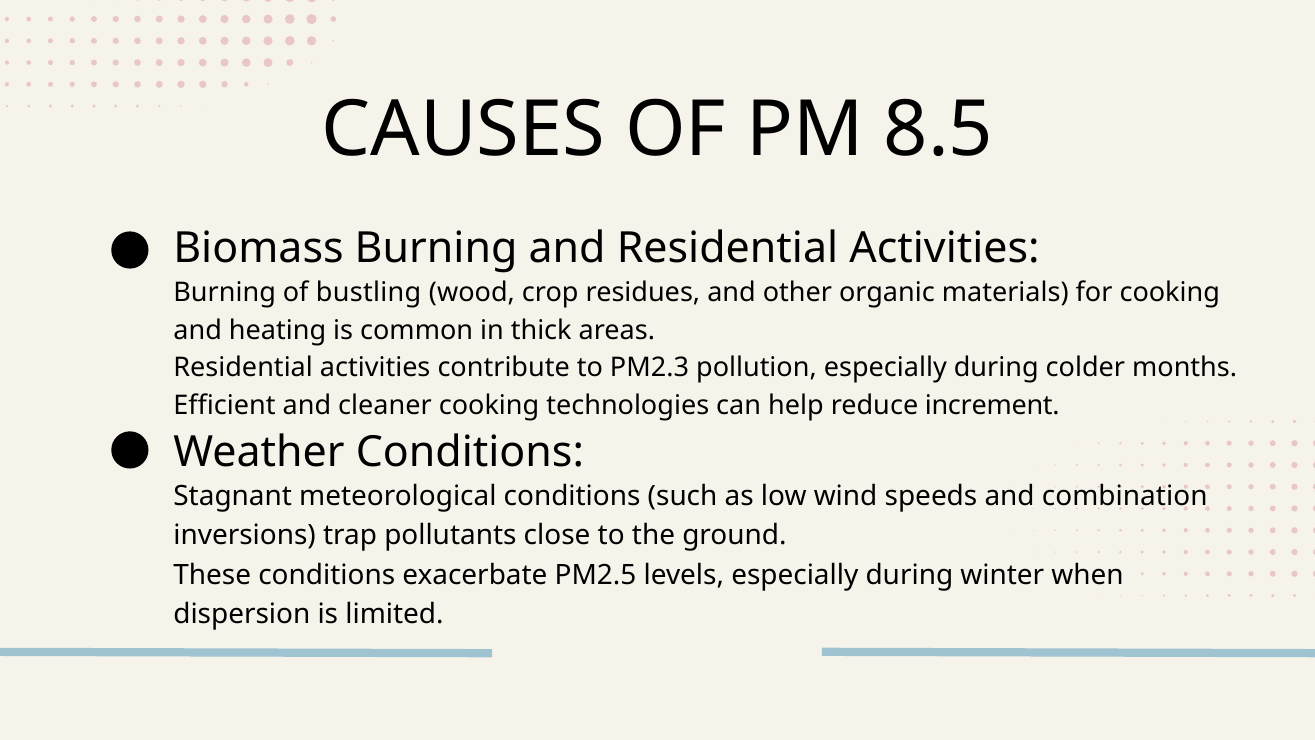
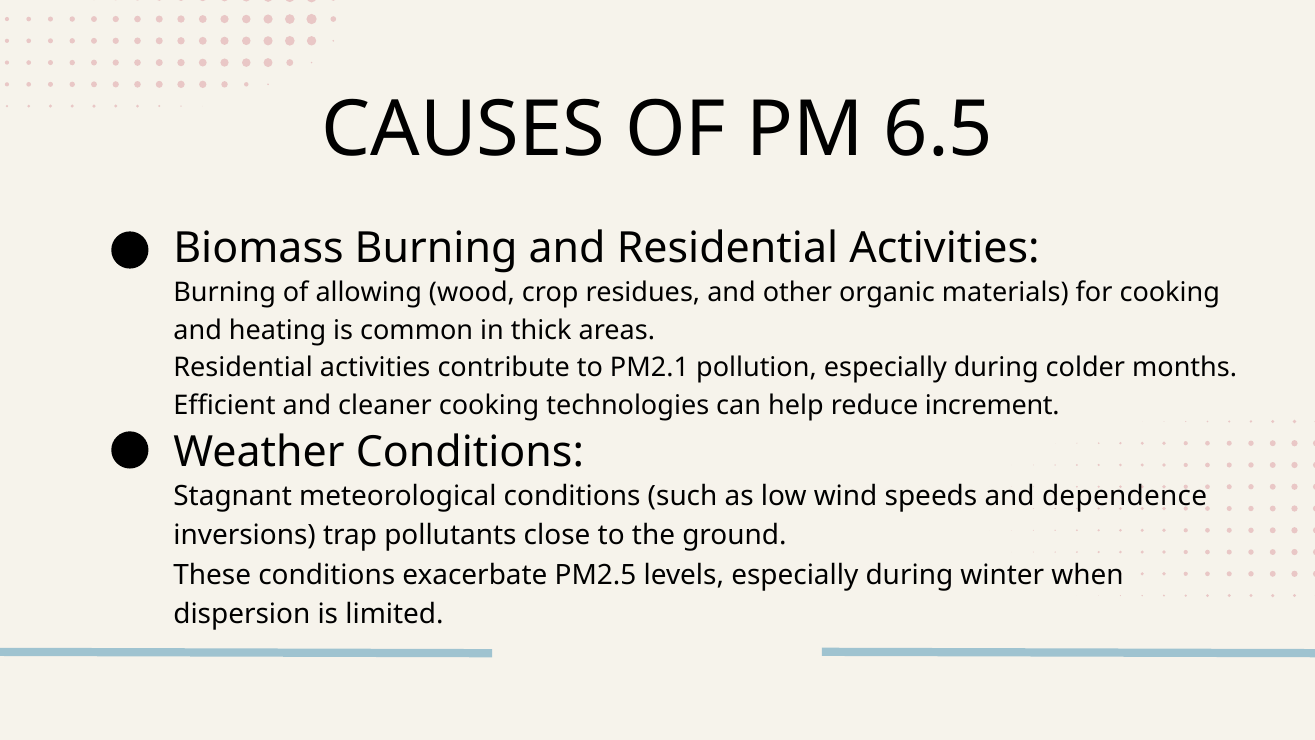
8.5: 8.5 -> 6.5
bustling: bustling -> allowing
PM2.3: PM2.3 -> PM2.1
combination: combination -> dependence
